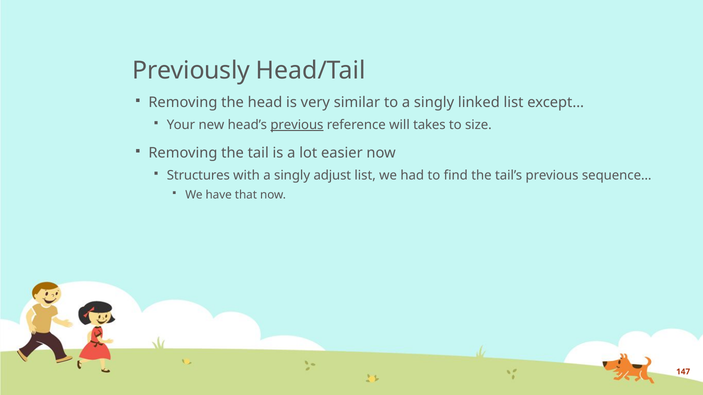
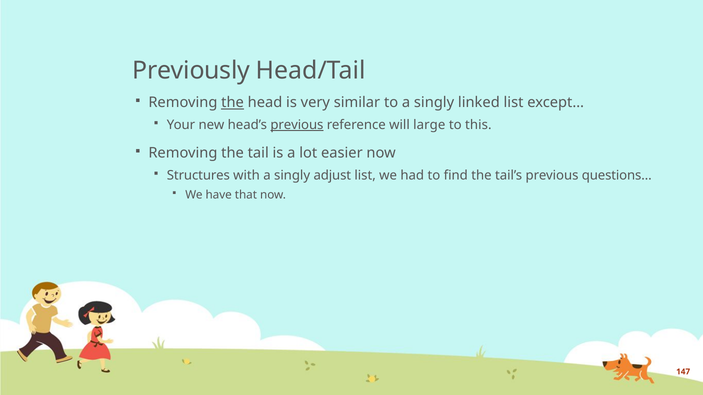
the at (233, 103) underline: none -> present
takes: takes -> large
size: size -> this
sequence…: sequence… -> questions…
